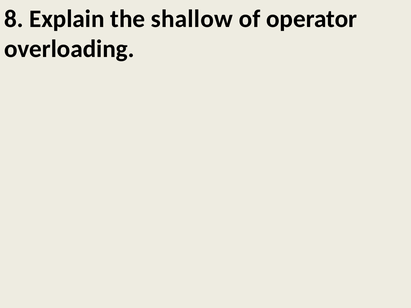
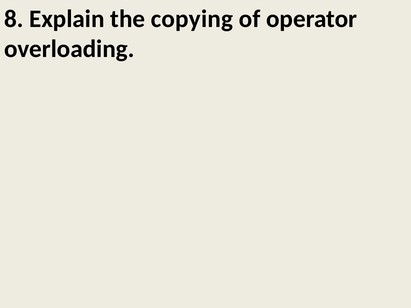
shallow: shallow -> copying
